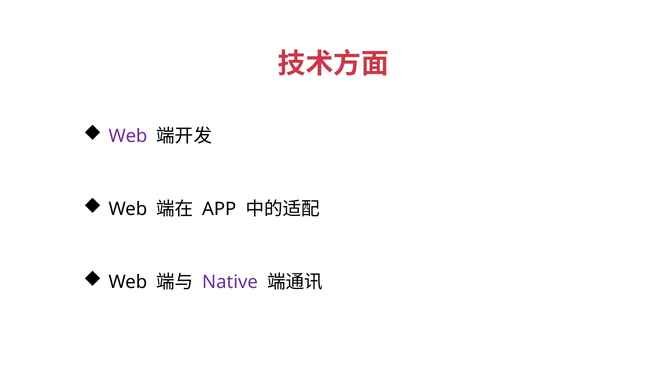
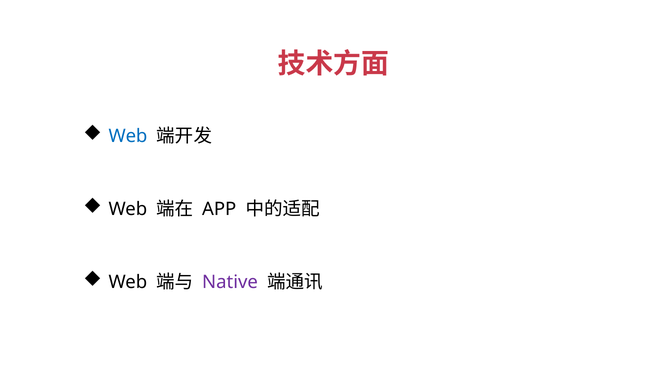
Web at (128, 136) colour: purple -> blue
